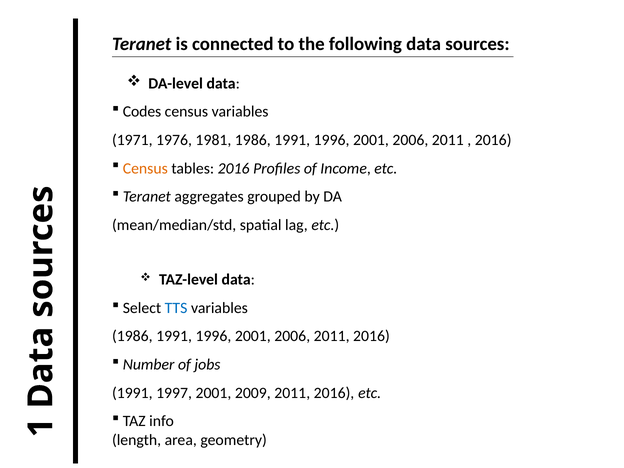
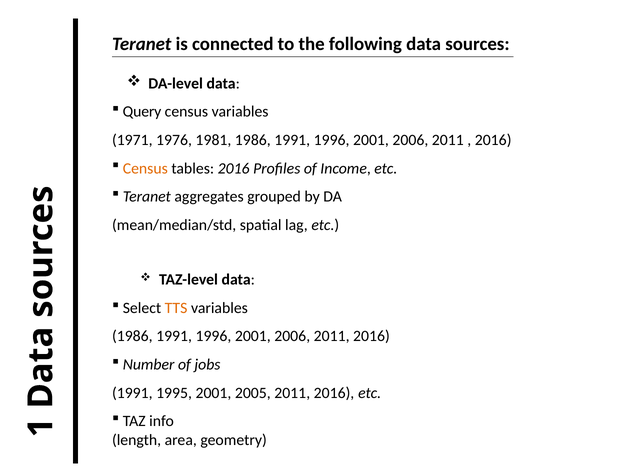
Codes: Codes -> Query
TTS colour: blue -> orange
1997: 1997 -> 1995
2009: 2009 -> 2005
